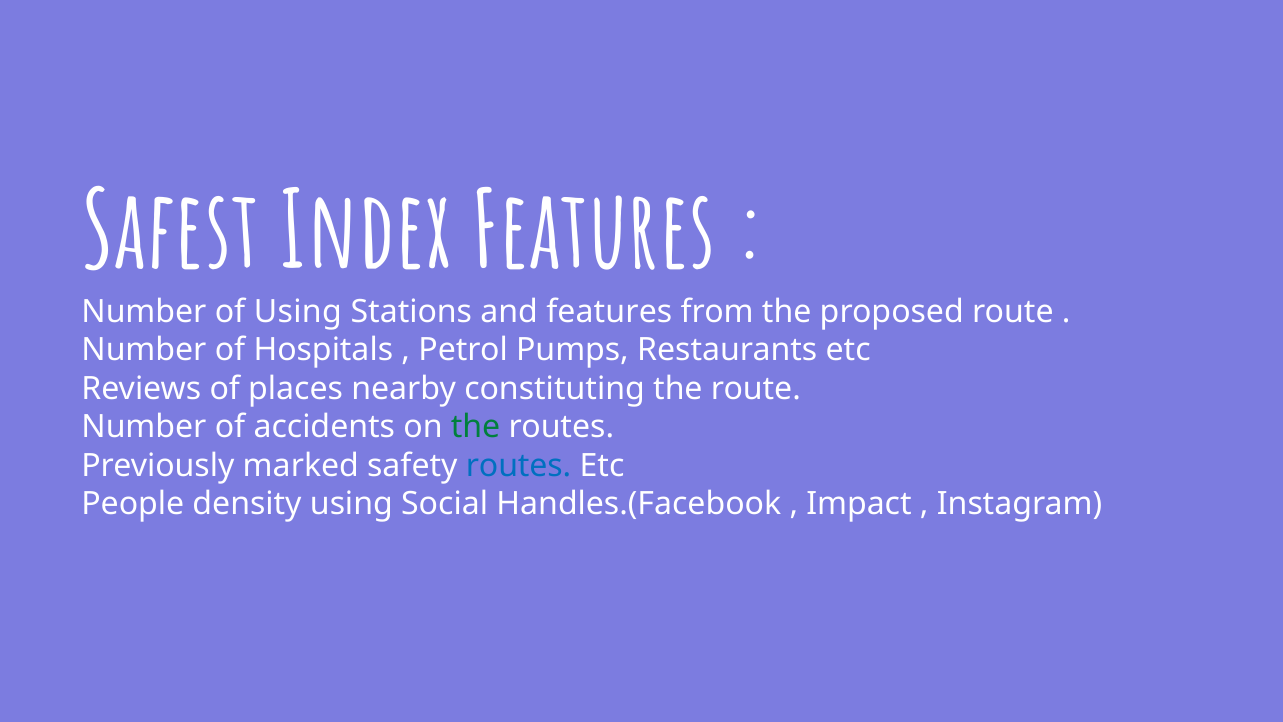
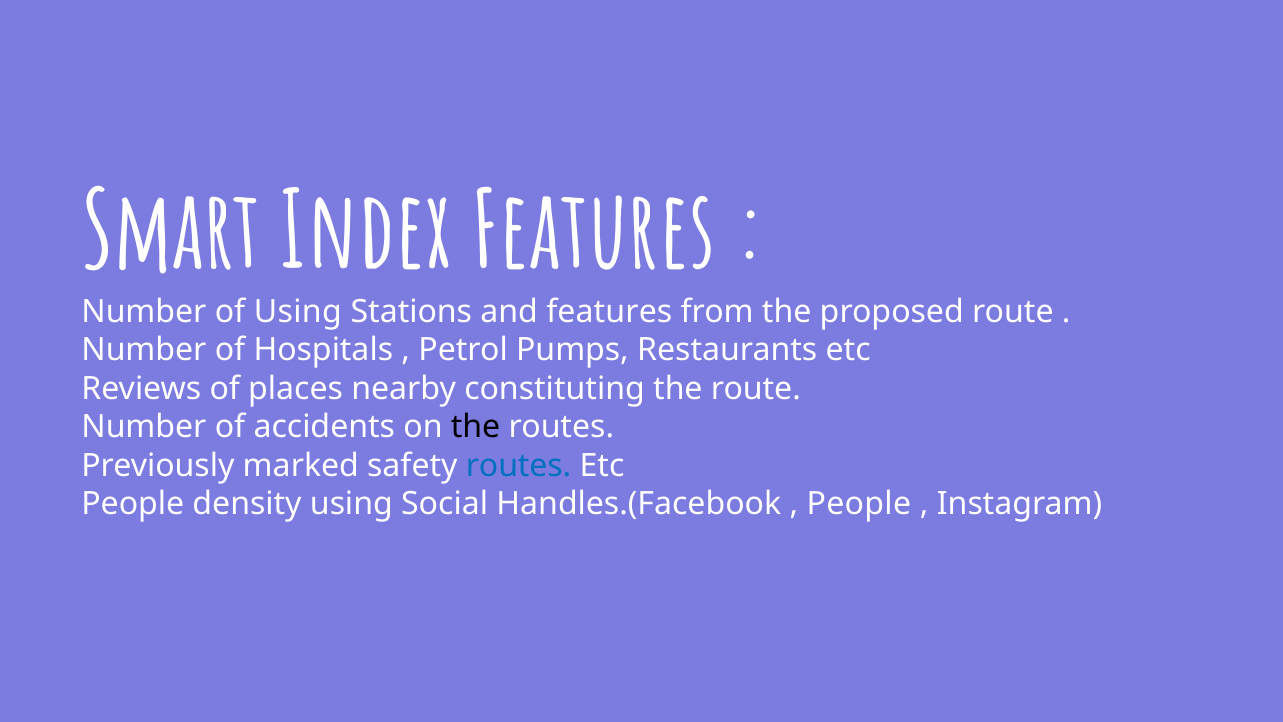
Safest: Safest -> Smart
the at (476, 427) colour: green -> black
Impact at (859, 504): Impact -> People
